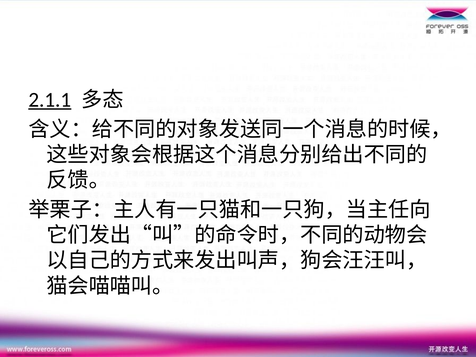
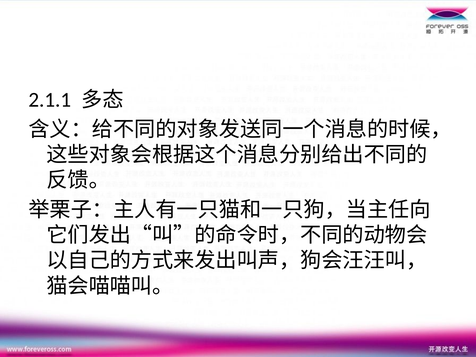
2.1.1 underline: present -> none
